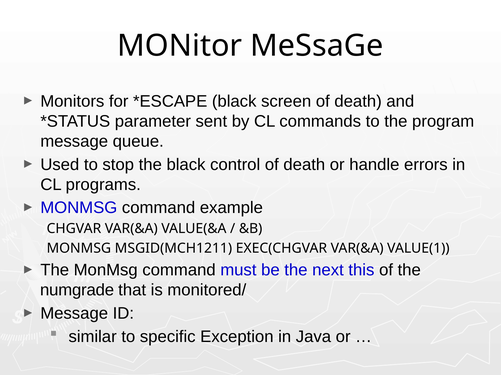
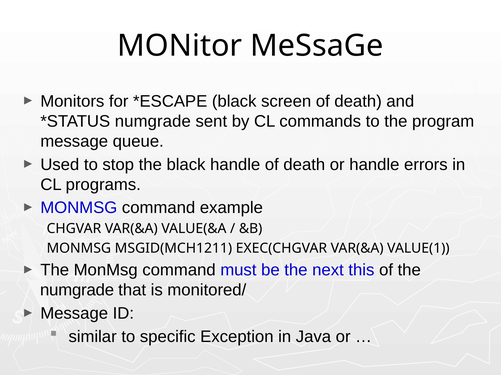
parameter at (153, 121): parameter -> numgrade
black control: control -> handle
